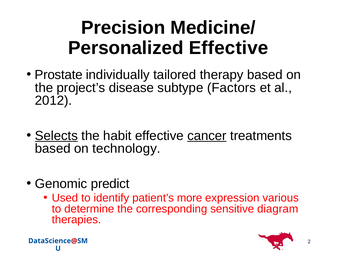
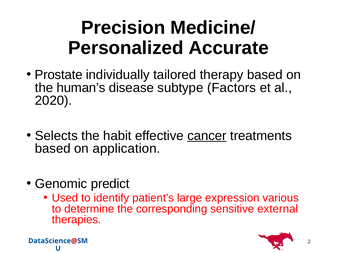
Personalized Effective: Effective -> Accurate
project’s: project’s -> human’s
2012: 2012 -> 2020
Selects underline: present -> none
technology: technology -> application
more: more -> large
diagram: diagram -> external
